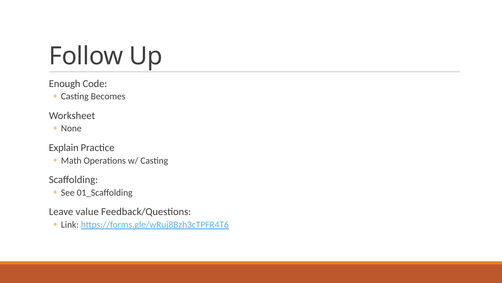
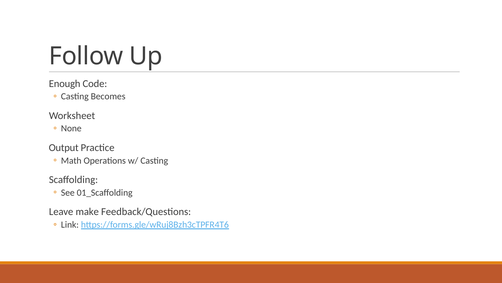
Explain: Explain -> Output
value: value -> make
